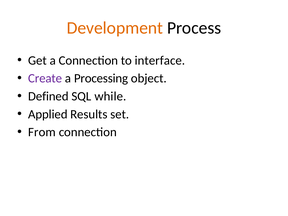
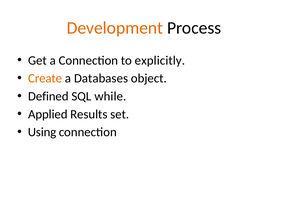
interface: interface -> explicitly
Create colour: purple -> orange
Processing: Processing -> Databases
From: From -> Using
